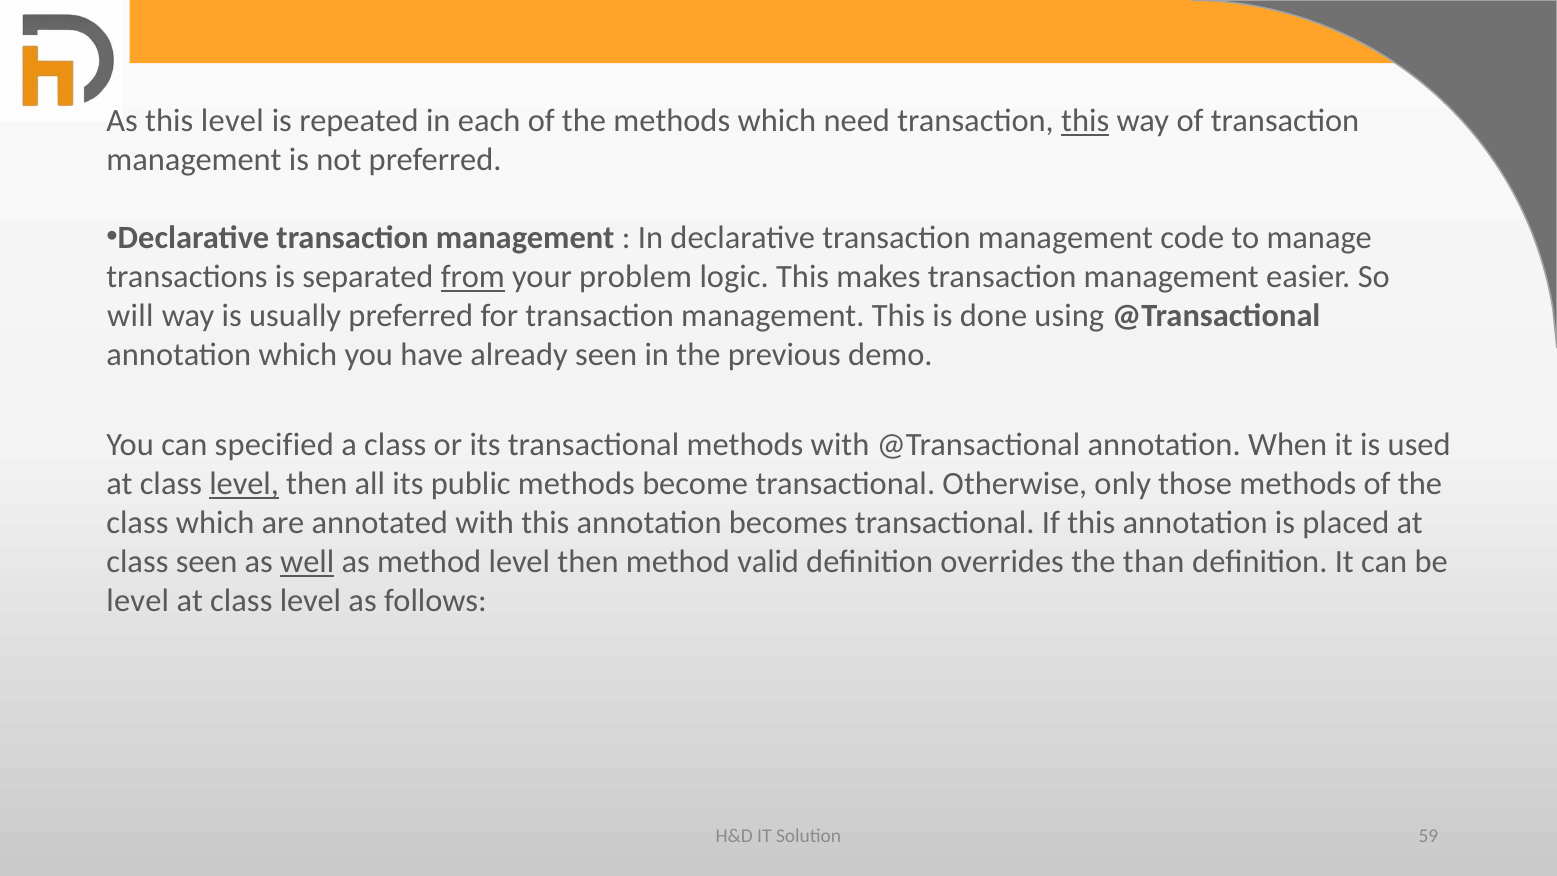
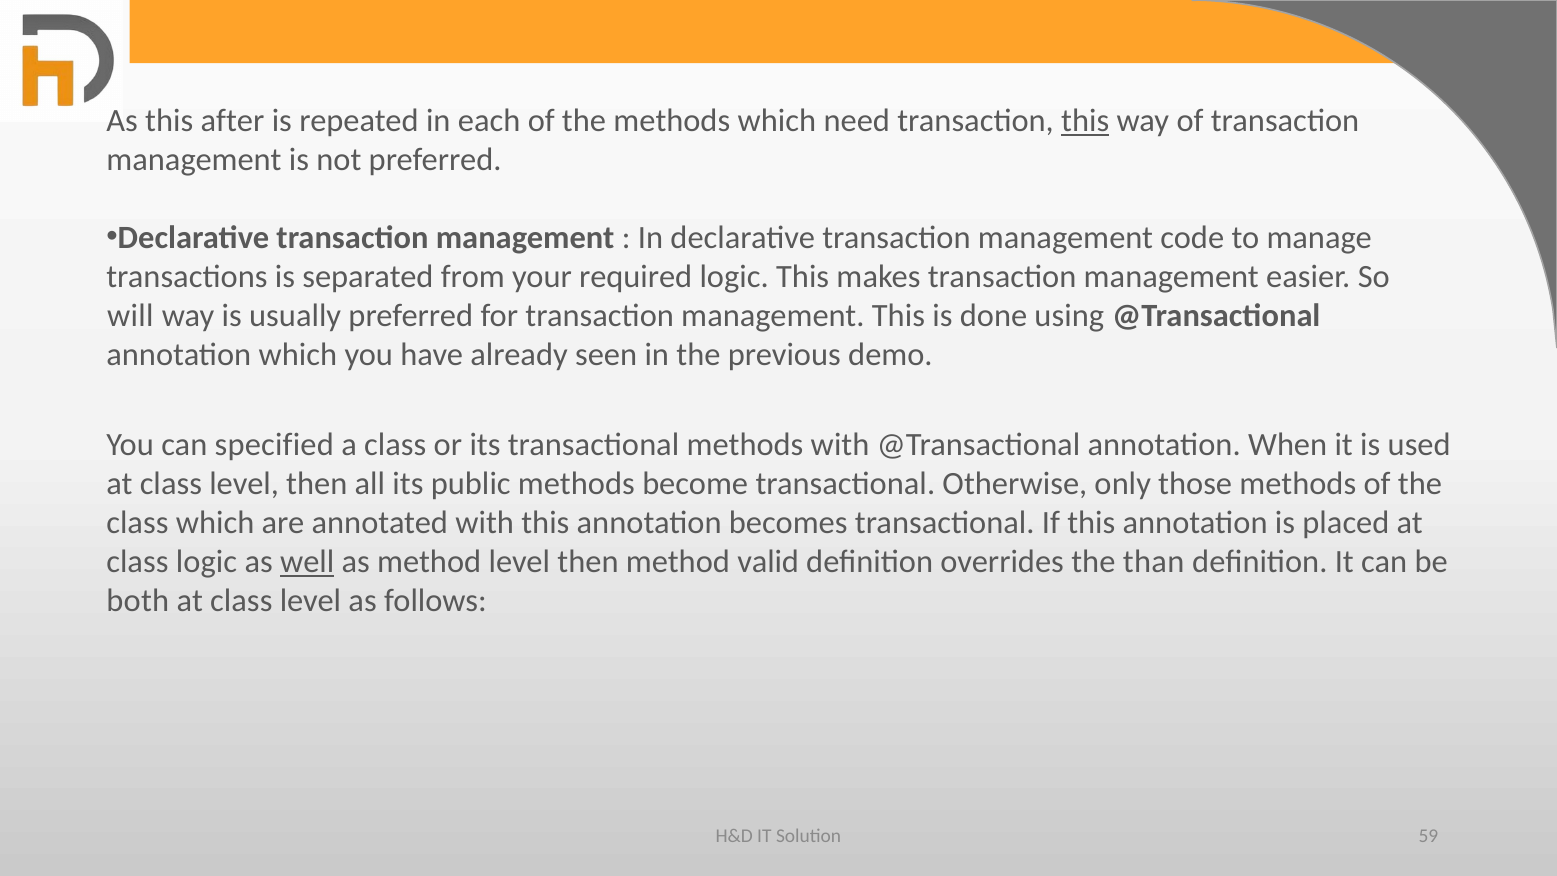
this level: level -> after
from underline: present -> none
problem: problem -> required
level at (244, 484) underline: present -> none
class seen: seen -> logic
level at (138, 600): level -> both
